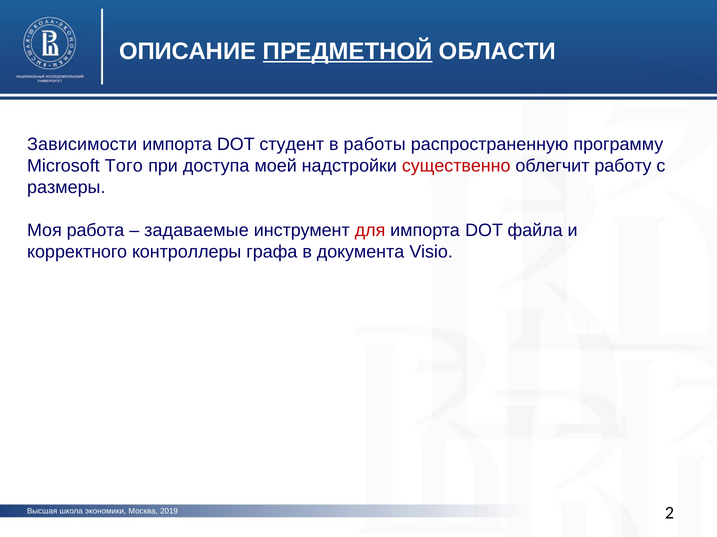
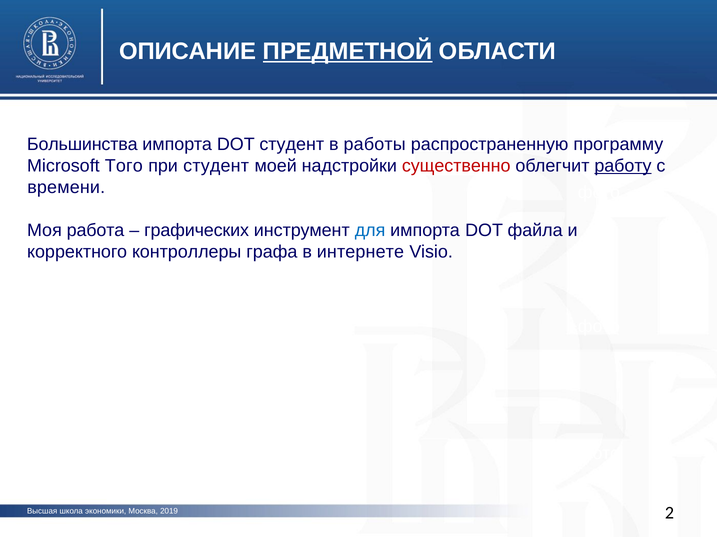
Зависимости: Зависимости -> Большинства
при доступа: доступа -> студент
работу underline: none -> present
размеры: размеры -> времени
задаваемые: задаваемые -> графических
для colour: red -> blue
документа: документа -> интернете
